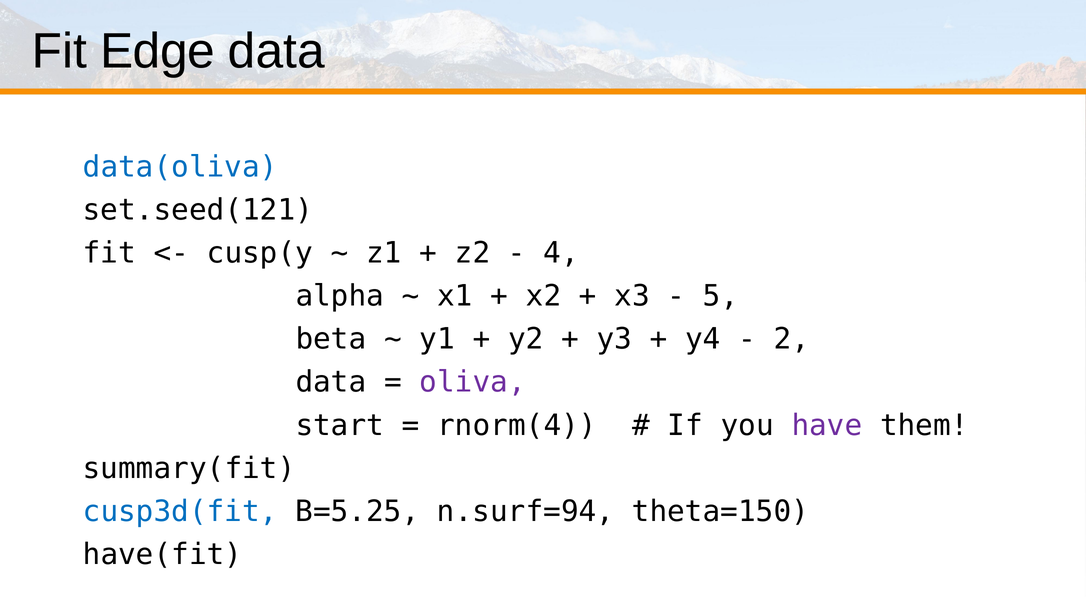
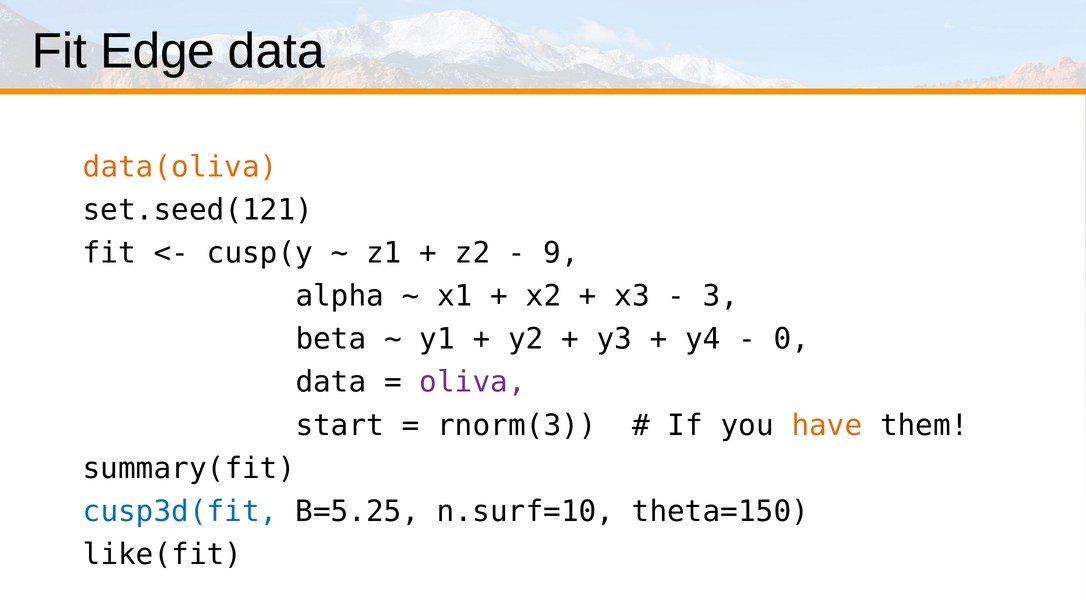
data(oliva colour: blue -> orange
4: 4 -> 9
5: 5 -> 3
2: 2 -> 0
rnorm(4: rnorm(4 -> rnorm(3
have colour: purple -> orange
n.surf=94: n.surf=94 -> n.surf=10
have(fit: have(fit -> like(fit
